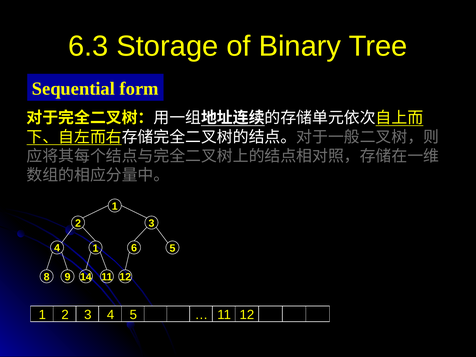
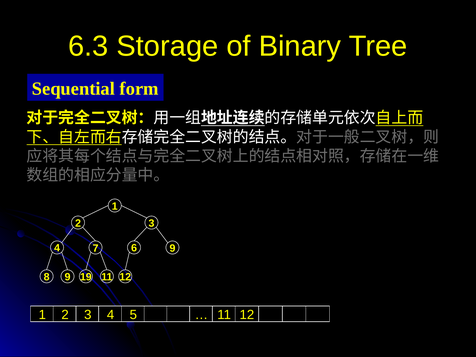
4 1: 1 -> 7
6 5: 5 -> 9
14: 14 -> 19
